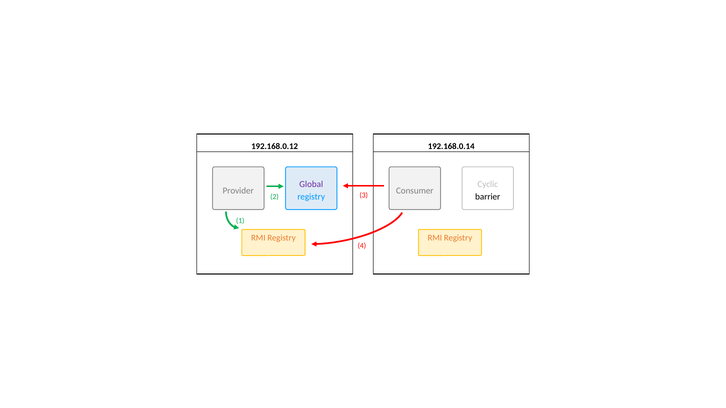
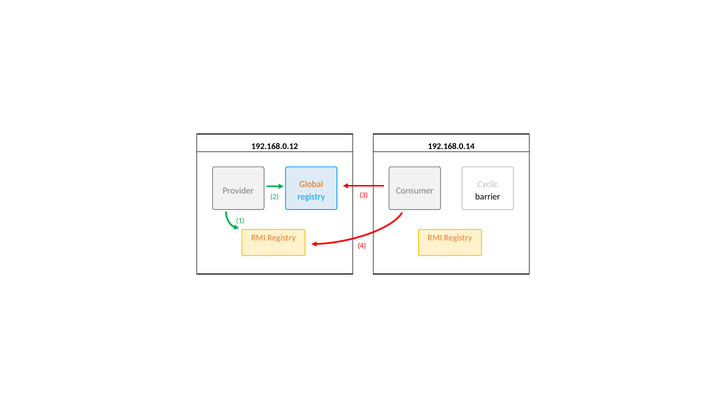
Global colour: purple -> orange
